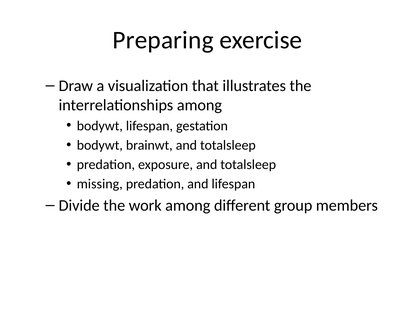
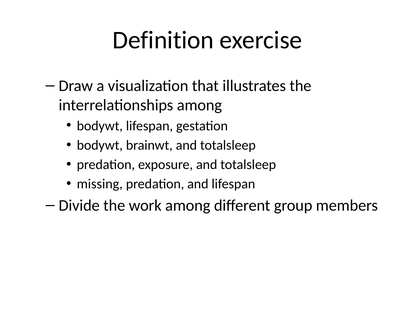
Preparing: Preparing -> Definition
